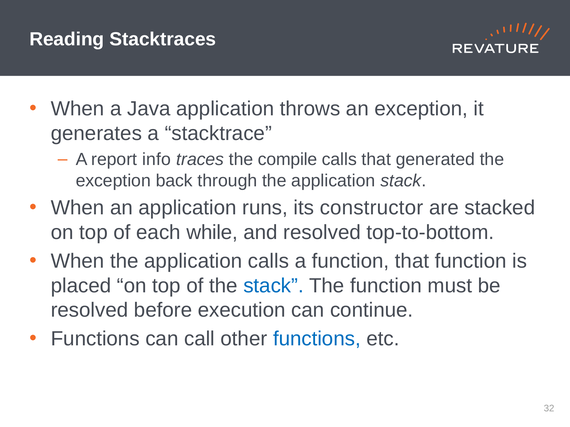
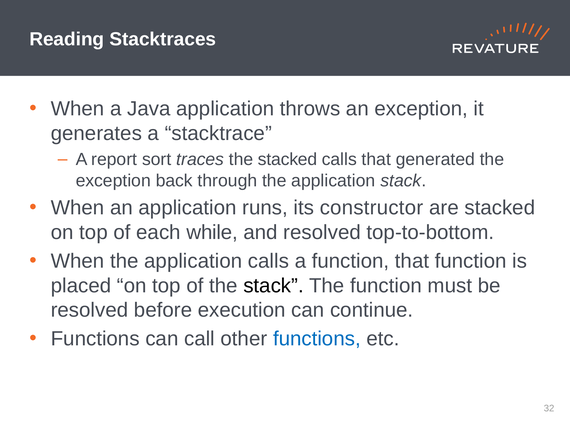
info: info -> sort
the compile: compile -> stacked
stack at (274, 286) colour: blue -> black
